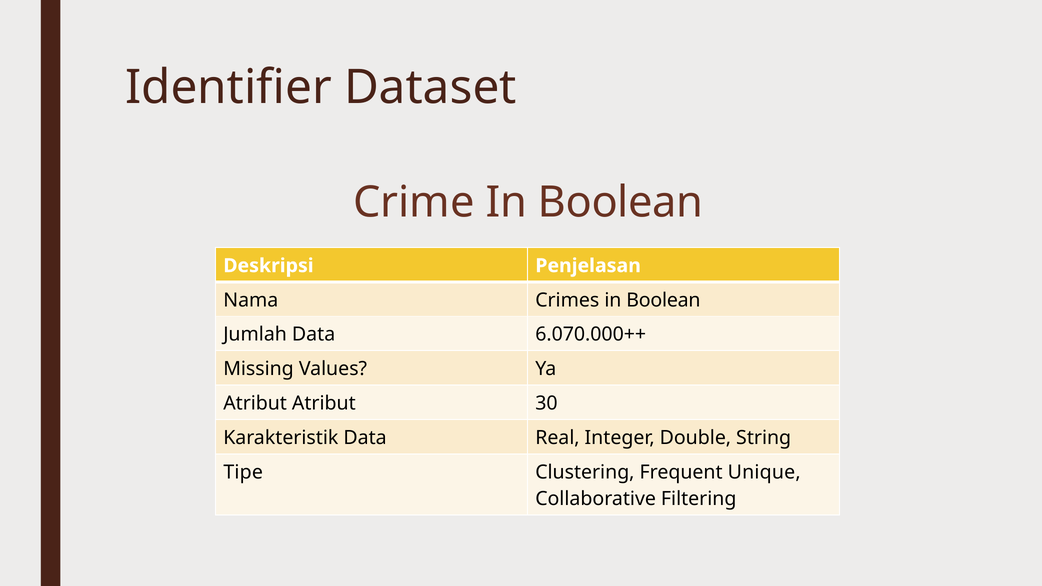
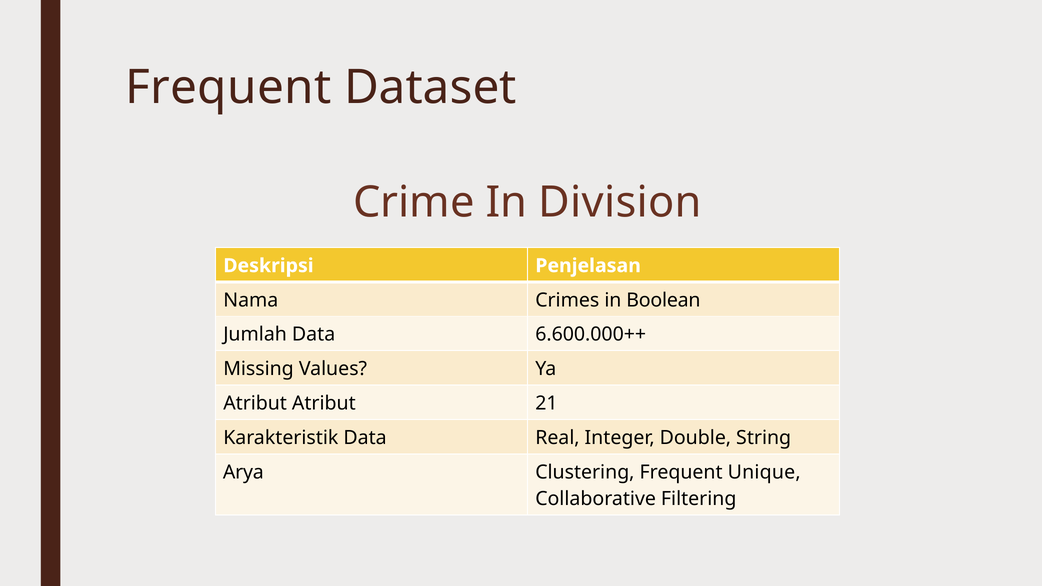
Identifier at (228, 88): Identifier -> Frequent
Crime In Boolean: Boolean -> Division
6.070.000++: 6.070.000++ -> 6.600.000++
30: 30 -> 21
Tipe: Tipe -> Arya
